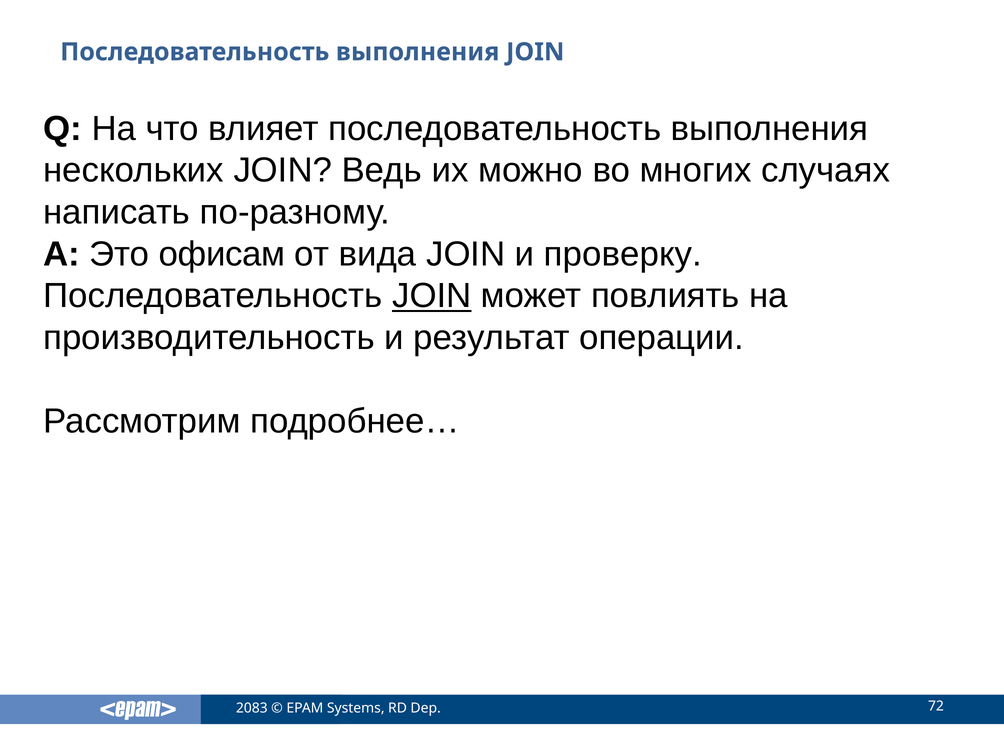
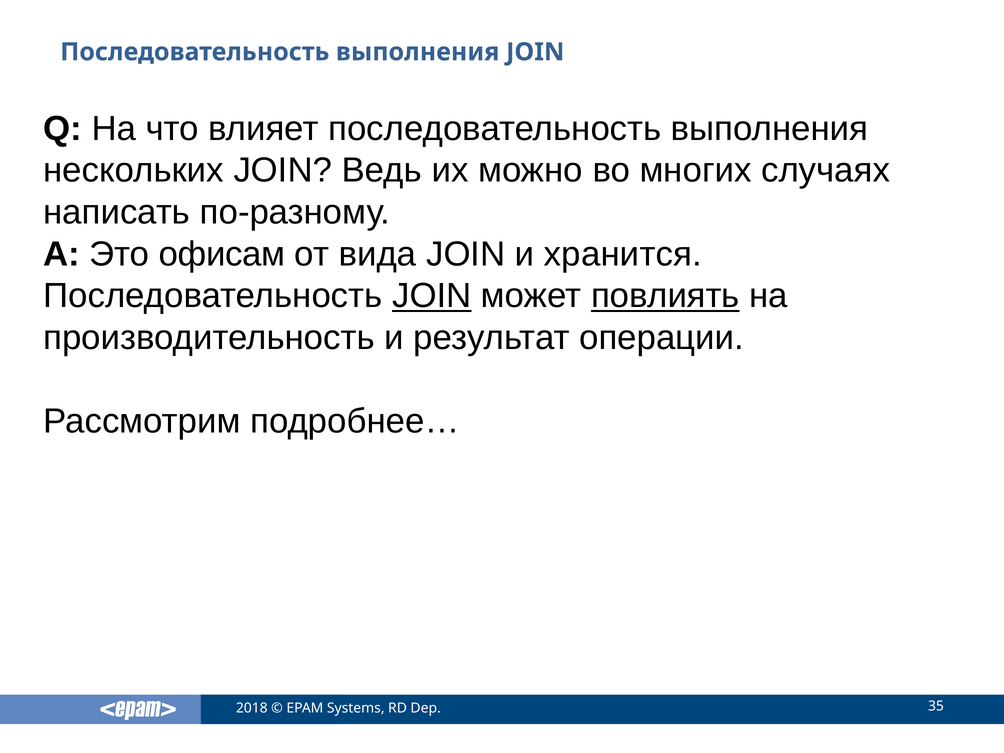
проверку: проверку -> хранится
повлиять underline: none -> present
2083: 2083 -> 2018
72: 72 -> 35
